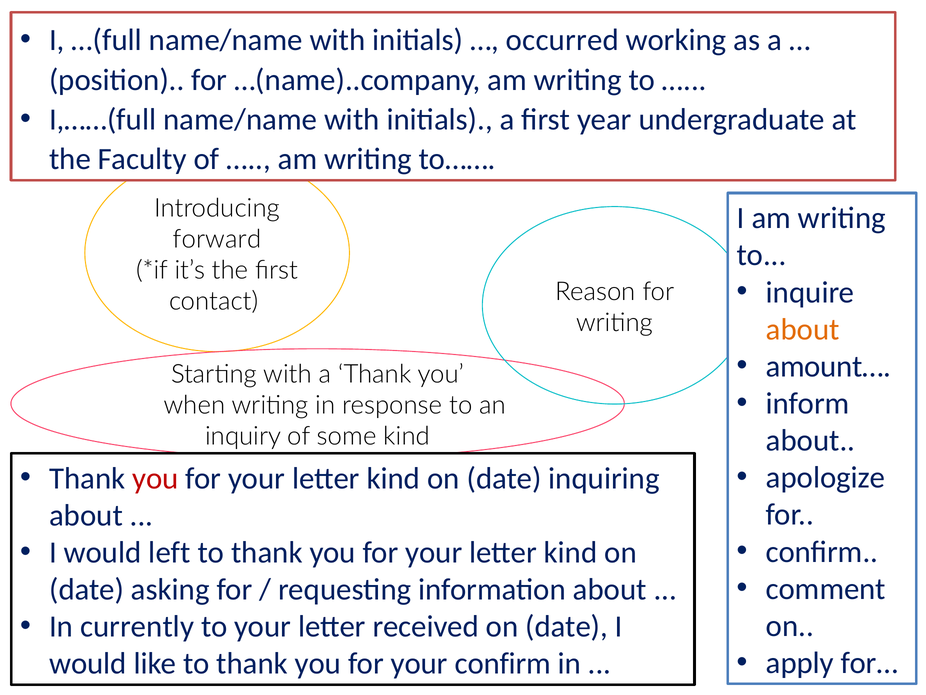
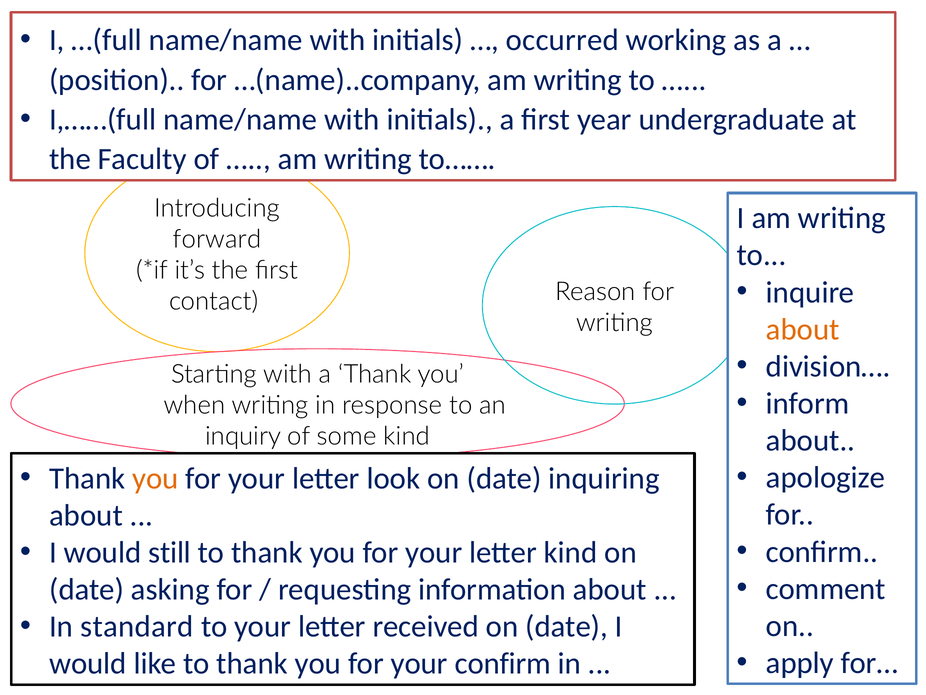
amount…: amount… -> division…
you at (156, 478) colour: red -> orange
kind at (393, 478): kind -> look
left: left -> still
currently: currently -> standard
